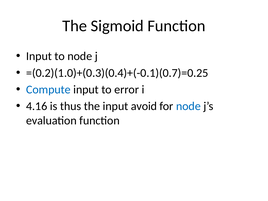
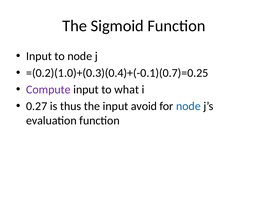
Compute colour: blue -> purple
error: error -> what
4.16: 4.16 -> 0.27
